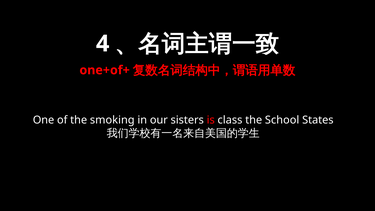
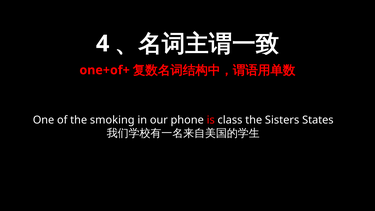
sisters: sisters -> phone
School: School -> Sisters
